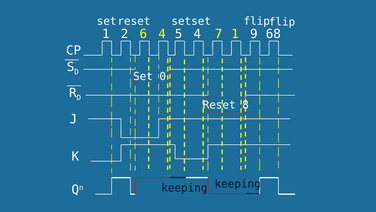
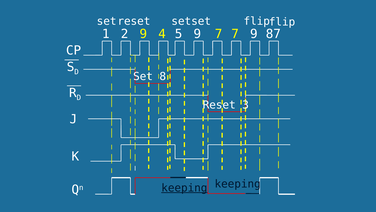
2 6: 6 -> 9
5 4: 4 -> 9
7 1: 1 -> 7
68: 68 -> 87
0: 0 -> 8
8: 8 -> 3
keeping at (184, 187) underline: none -> present
